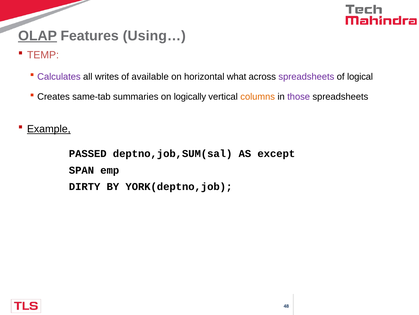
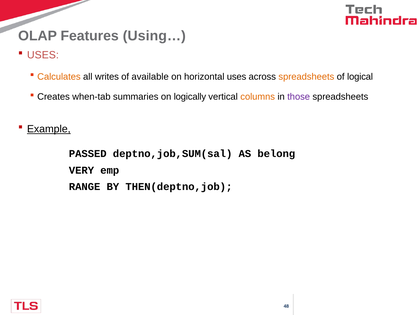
OLAP underline: present -> none
TEMP at (43, 55): TEMP -> USES
Calculates colour: purple -> orange
horizontal what: what -> uses
spreadsheets at (306, 77) colour: purple -> orange
same-tab: same-tab -> when-tab
except: except -> belong
SPAN: SPAN -> VERY
DIRTY: DIRTY -> RANGE
YORK(deptno,job: YORK(deptno,job -> THEN(deptno,job
